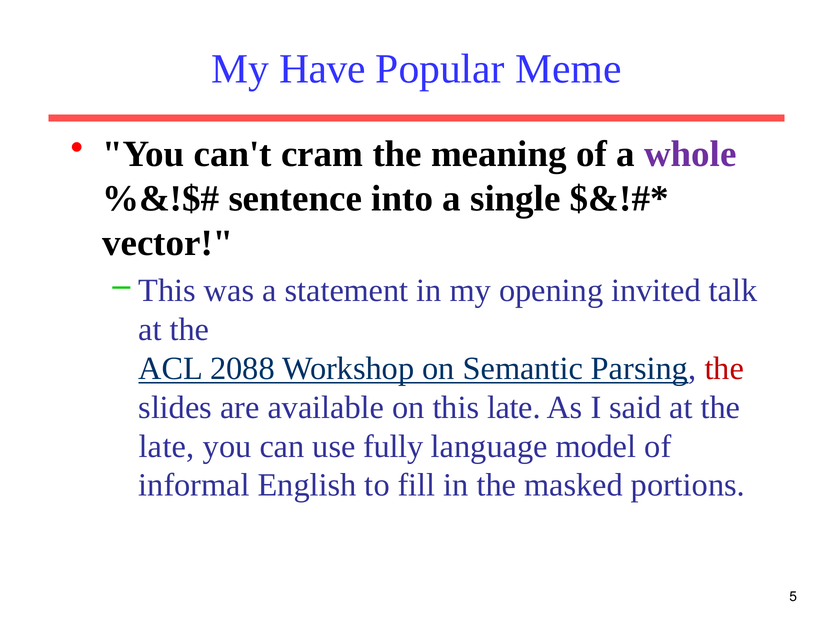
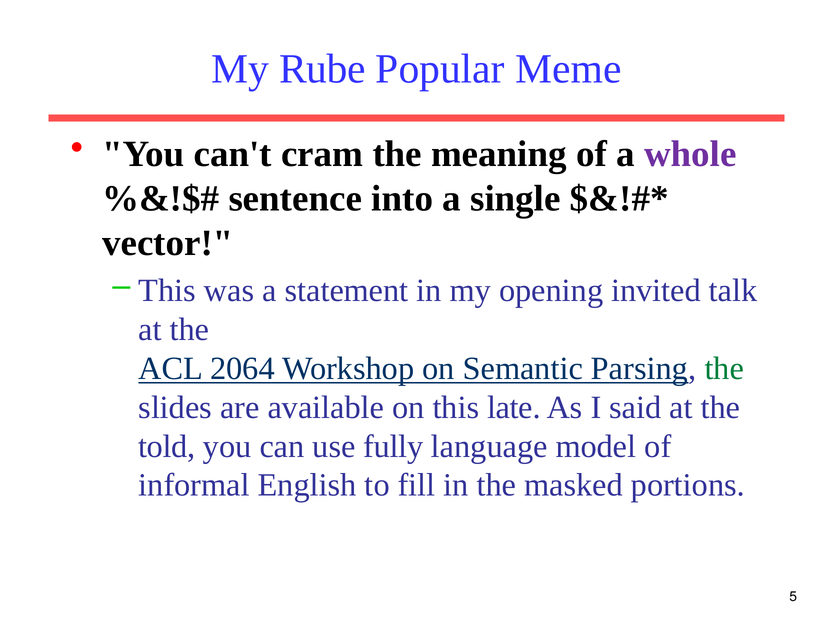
Have: Have -> Rube
2088: 2088 -> 2064
the at (724, 368) colour: red -> green
late at (167, 446): late -> told
